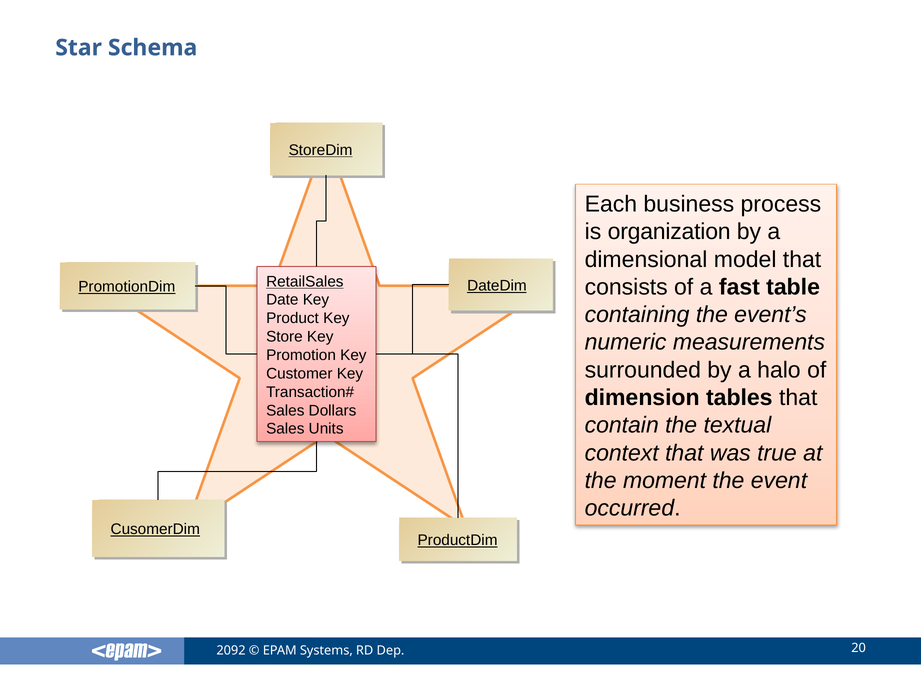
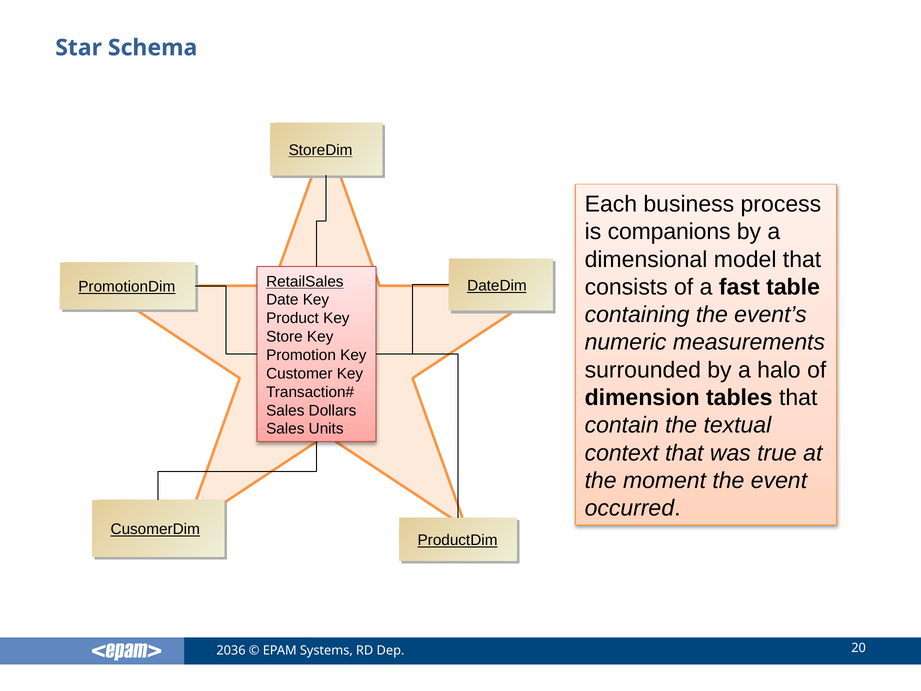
organization: organization -> companions
2092: 2092 -> 2036
